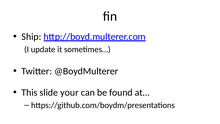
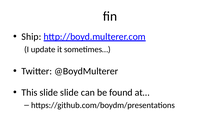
slide your: your -> slide
